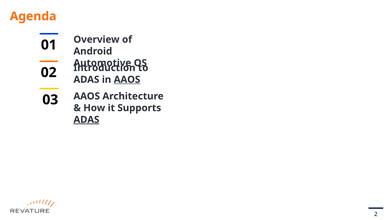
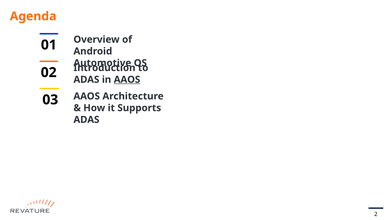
ADAS at (86, 120) underline: present -> none
